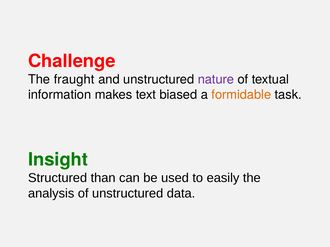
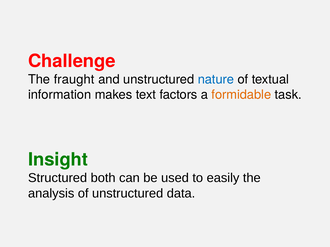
nature colour: purple -> blue
biased: biased -> factors
than: than -> both
